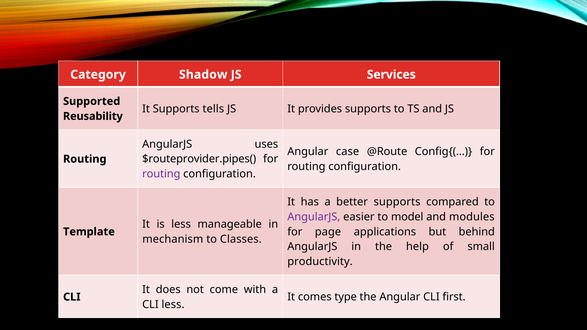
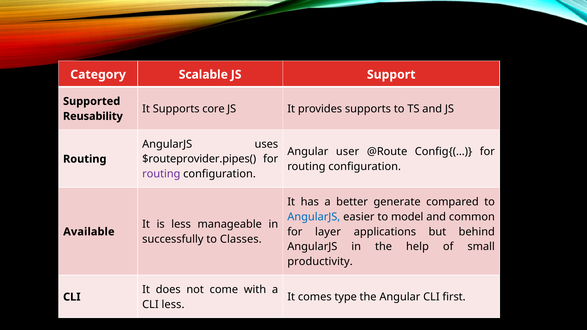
Shadow: Shadow -> Scalable
Services: Services -> Support
tells: tells -> core
case: case -> user
better supports: supports -> generate
AngularJS at (314, 217) colour: purple -> blue
modules: modules -> common
page: page -> layer
Template: Template -> Available
mechanism: mechanism -> successfully
